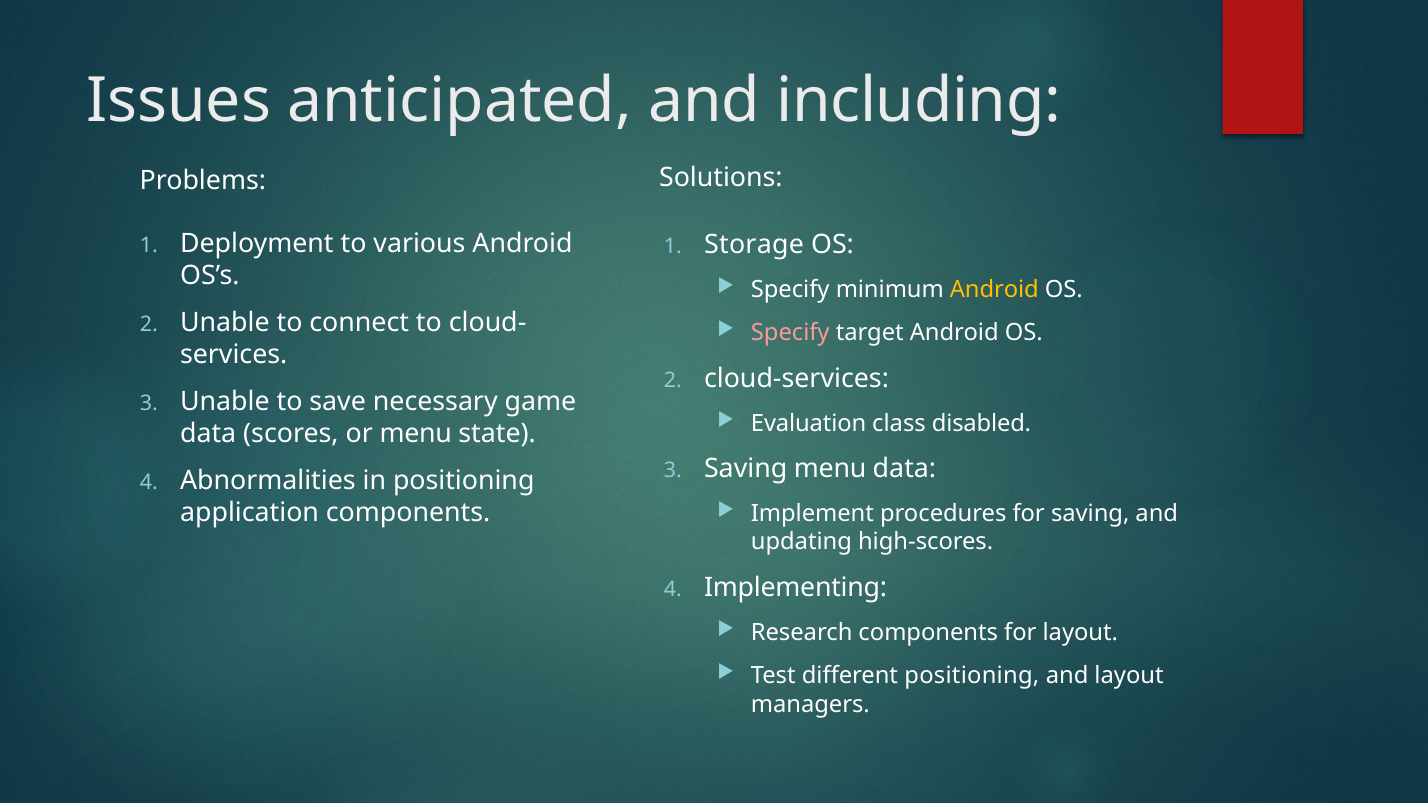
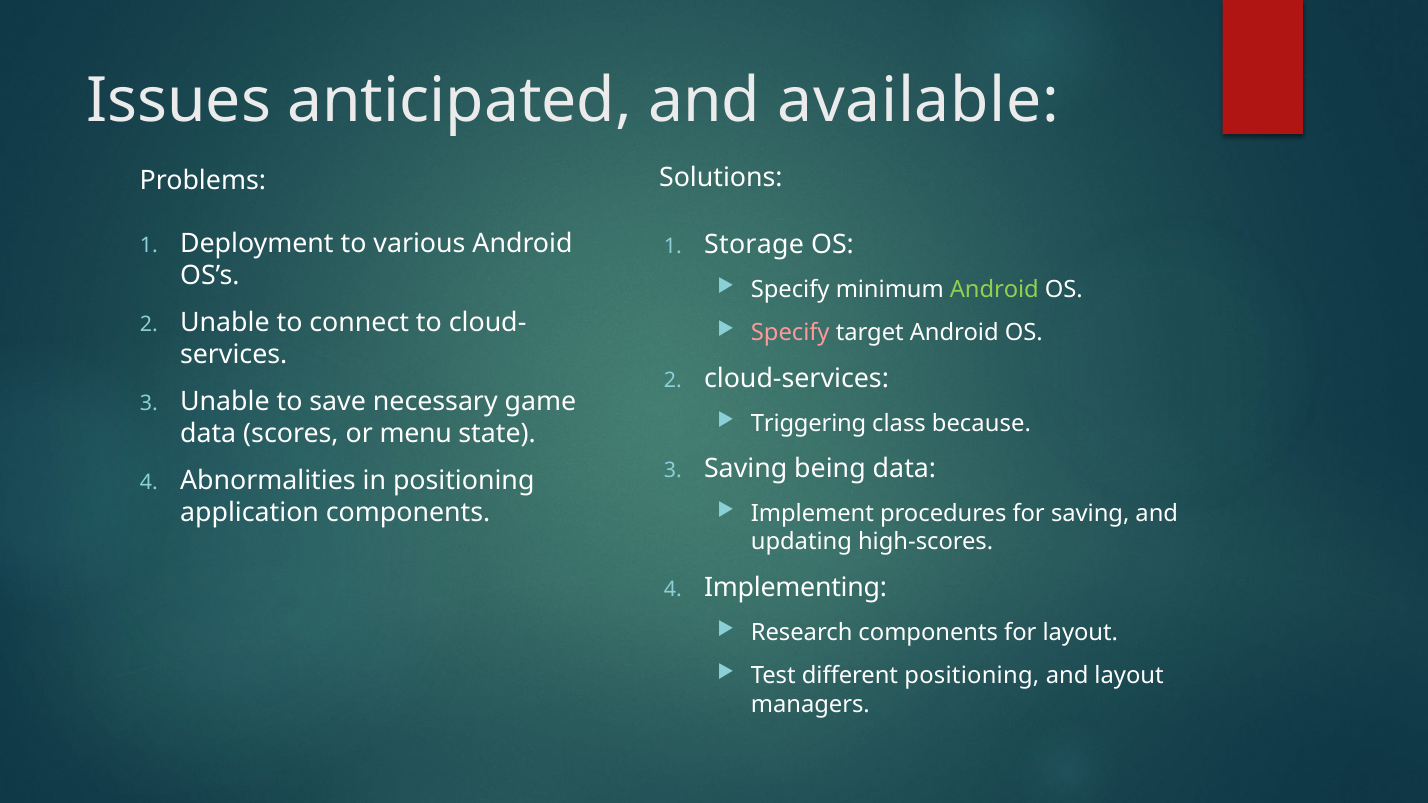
including: including -> available
Android at (994, 290) colour: yellow -> light green
Evaluation: Evaluation -> Triggering
disabled: disabled -> because
Saving menu: menu -> being
